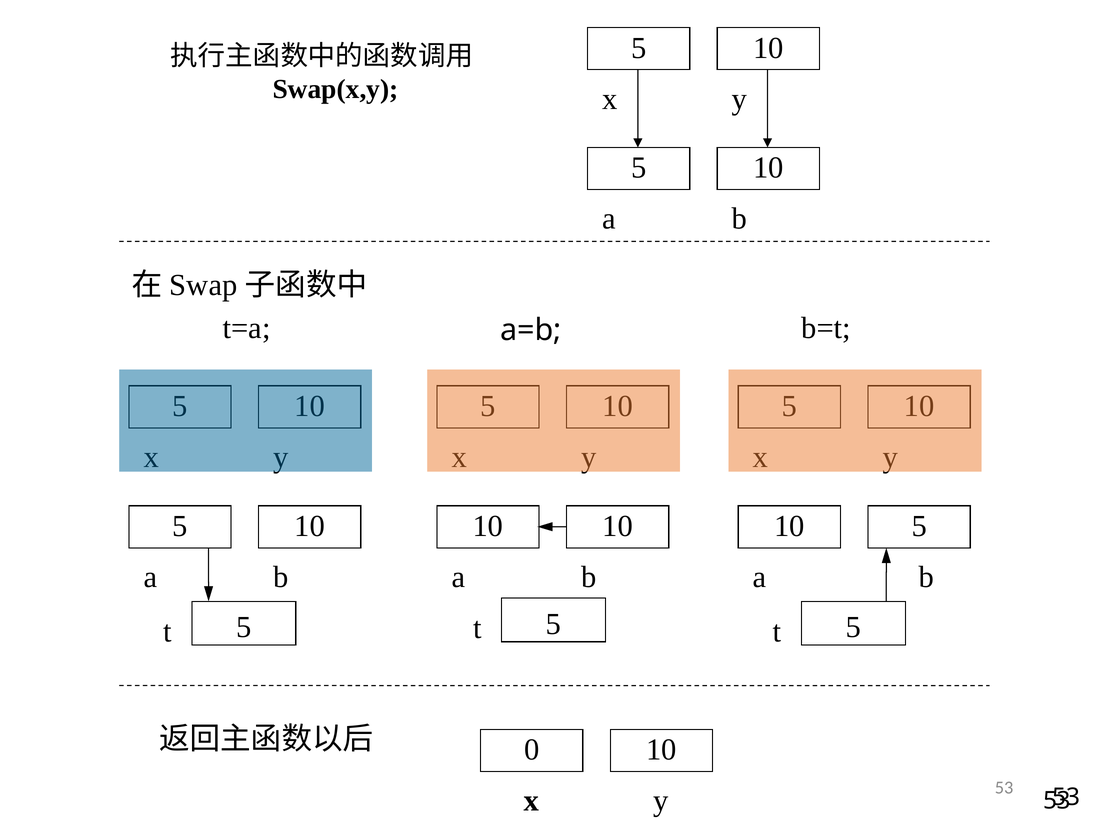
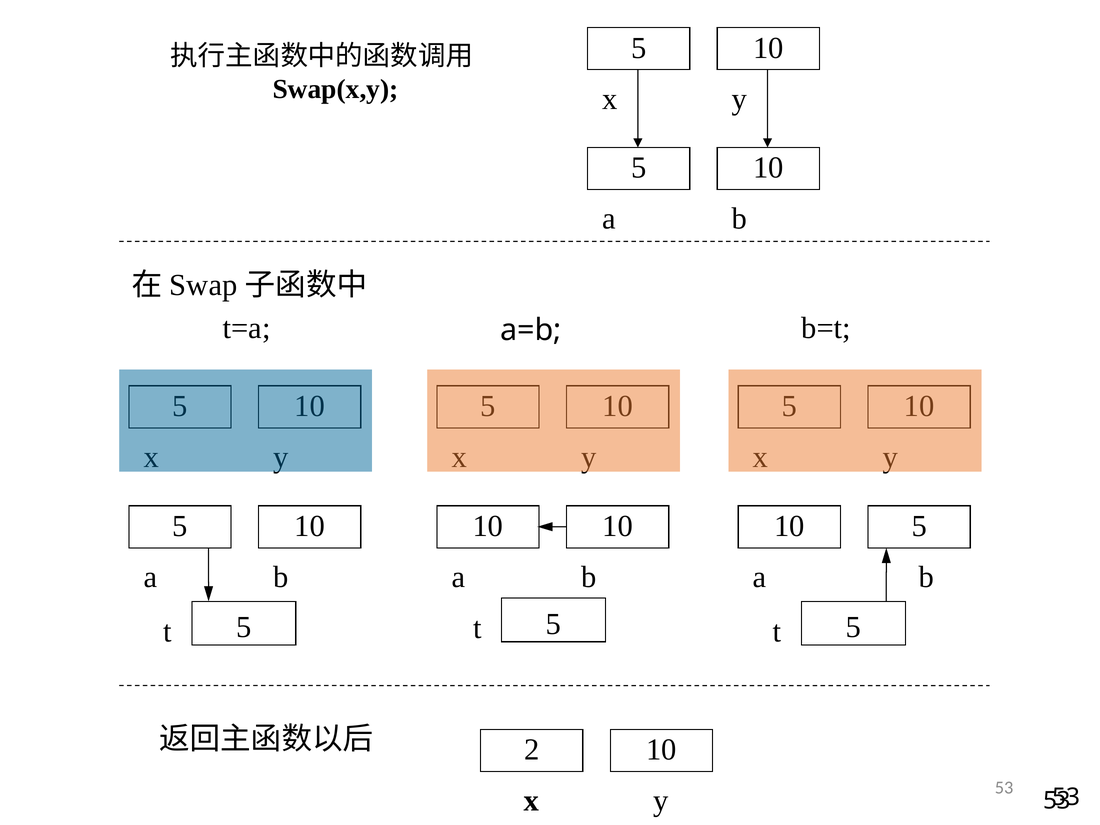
0: 0 -> 2
